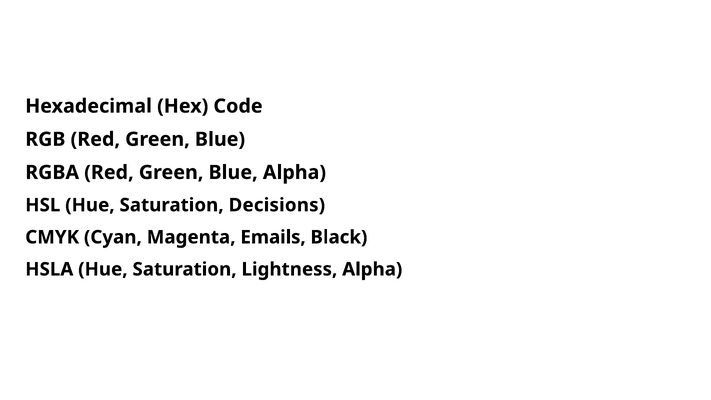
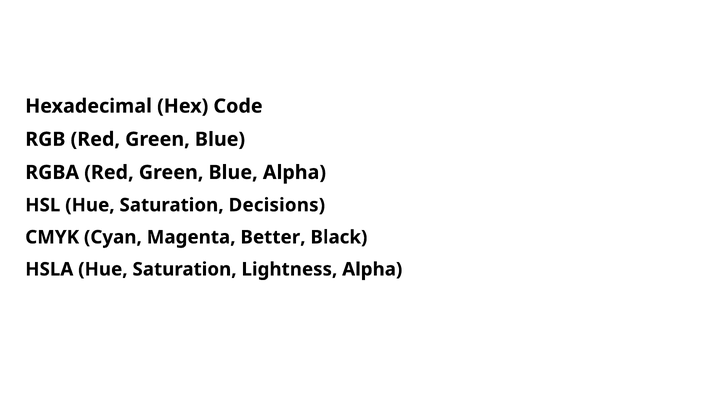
Emails: Emails -> Better
